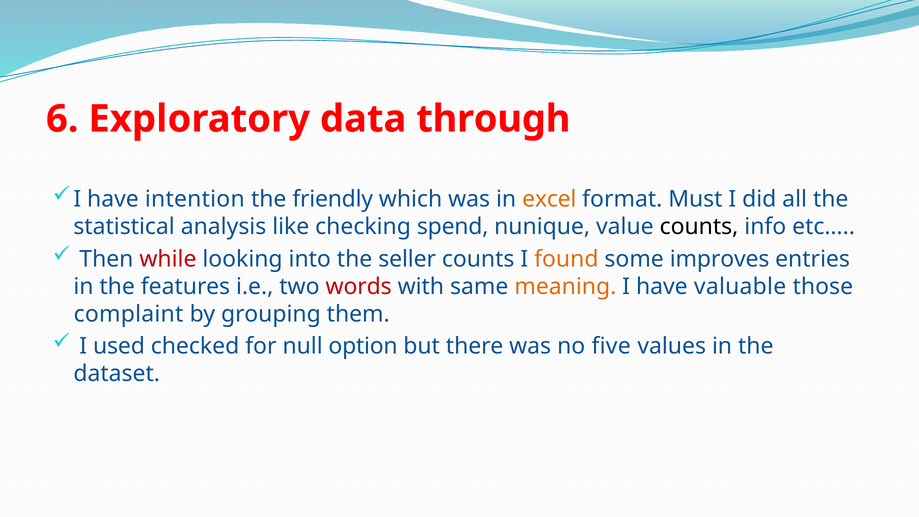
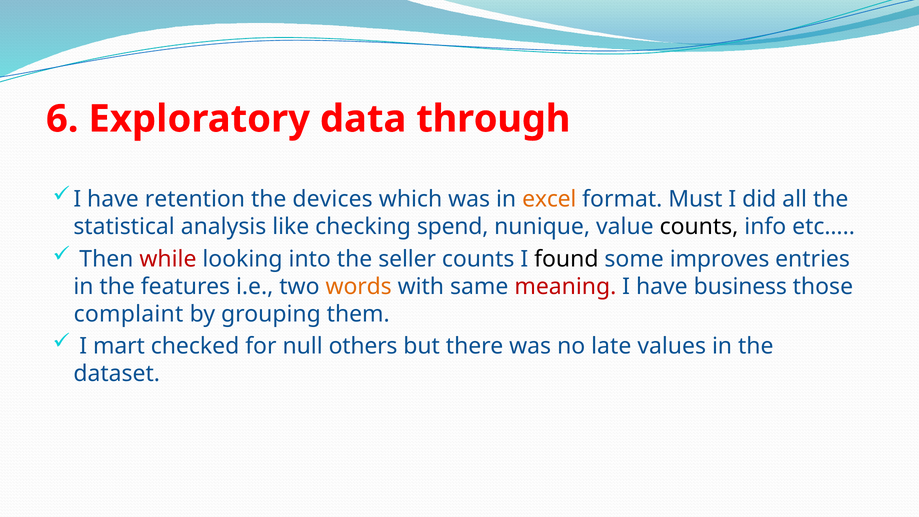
intention: intention -> retention
friendly: friendly -> devices
found colour: orange -> black
words colour: red -> orange
meaning colour: orange -> red
valuable: valuable -> business
used: used -> mart
option: option -> others
five: five -> late
